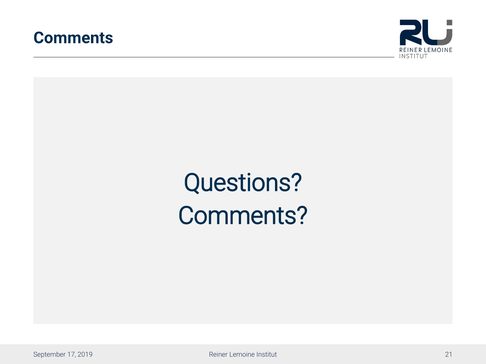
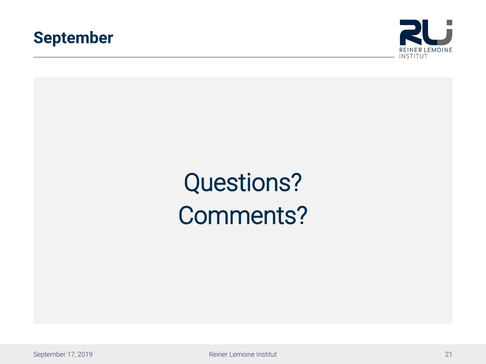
Comments at (73, 38): Comments -> September
